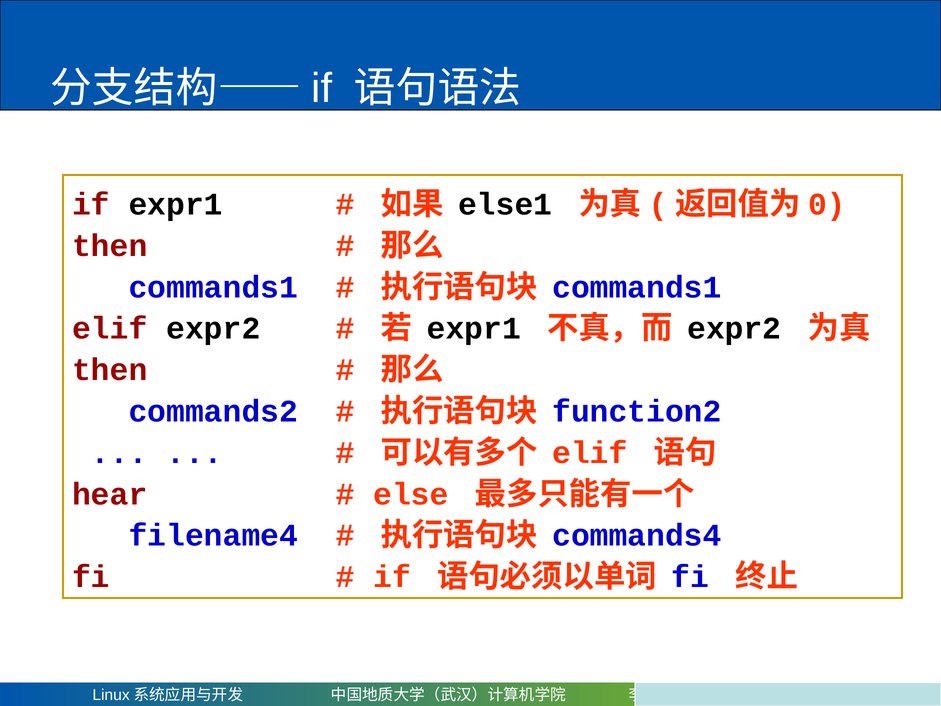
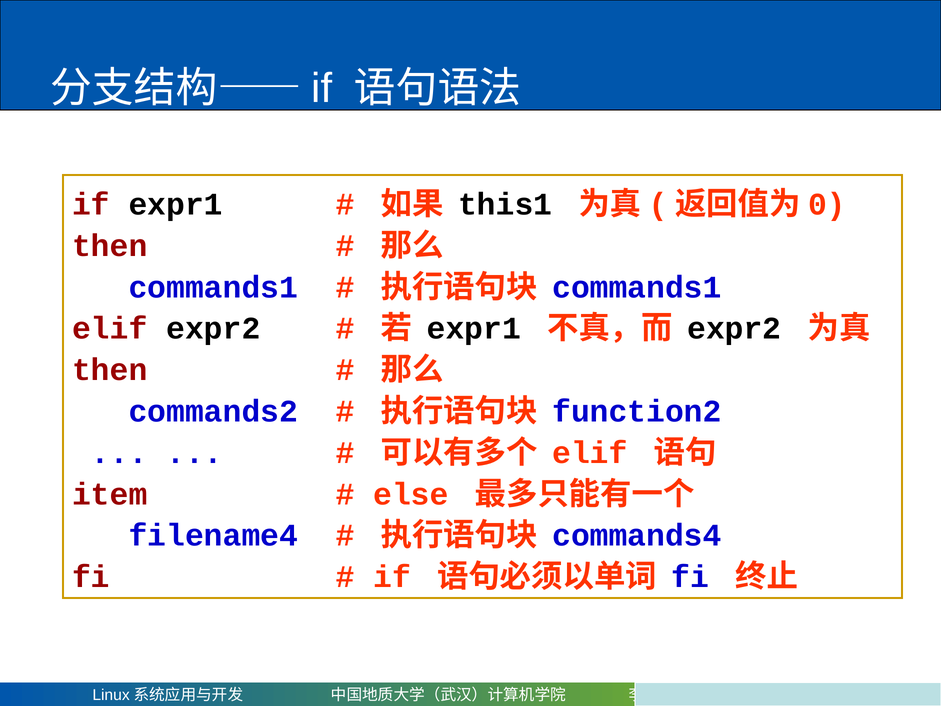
else1: else1 -> this1
hear: hear -> item
